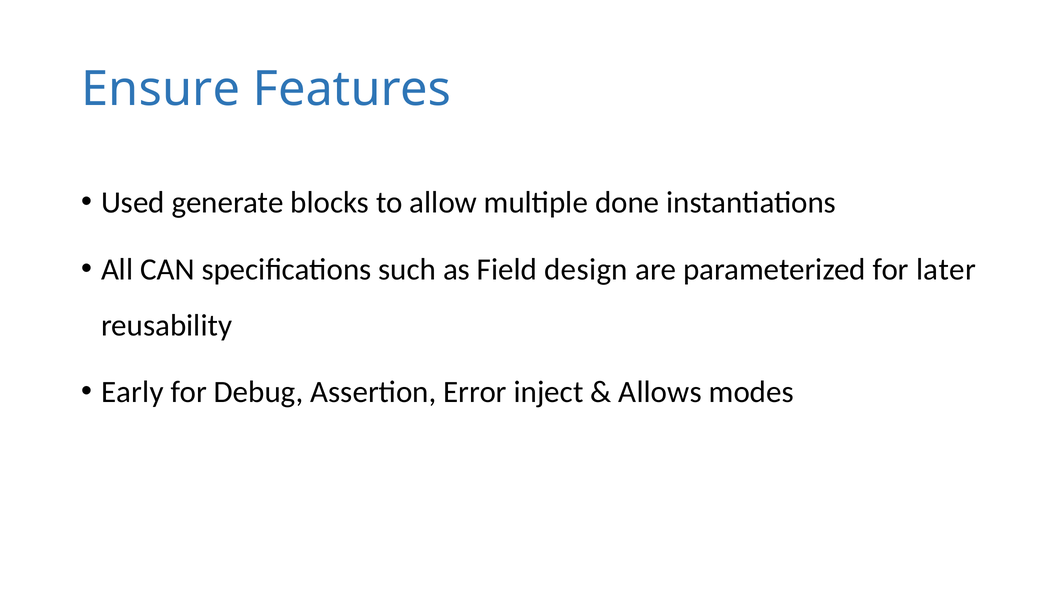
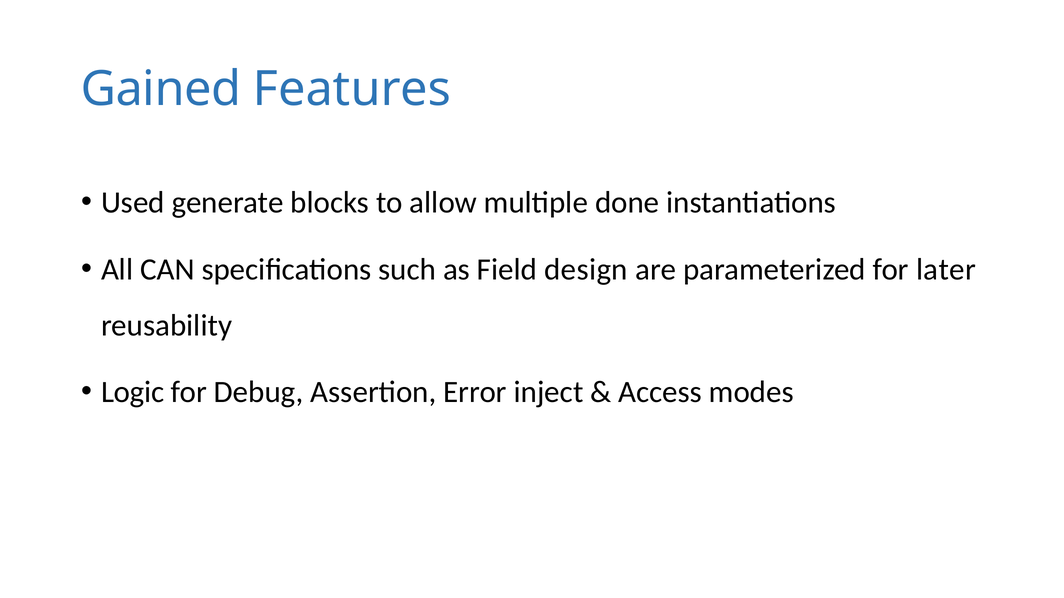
Ensure: Ensure -> Gained
Early: Early -> Logic
Allows: Allows -> Access
